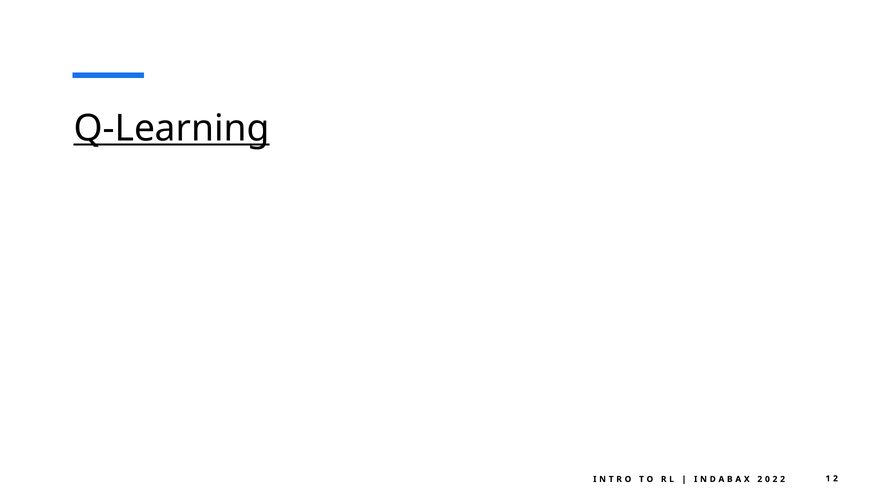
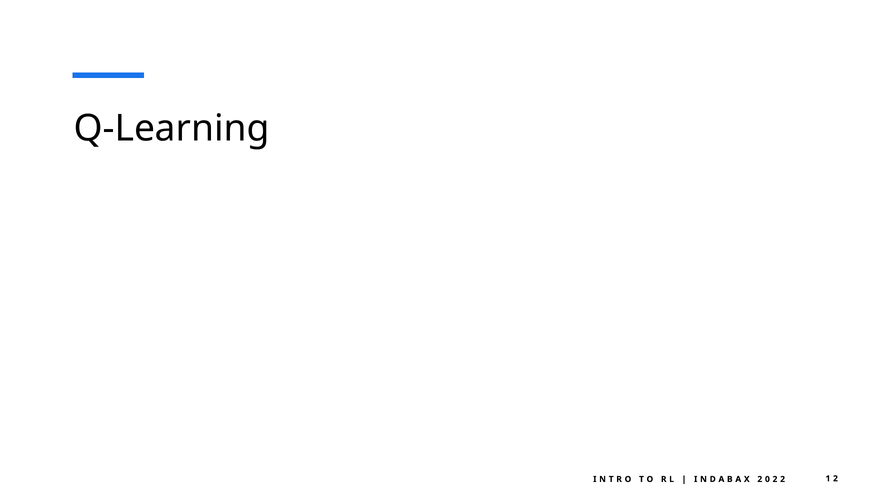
Q-Learning underline: present -> none
